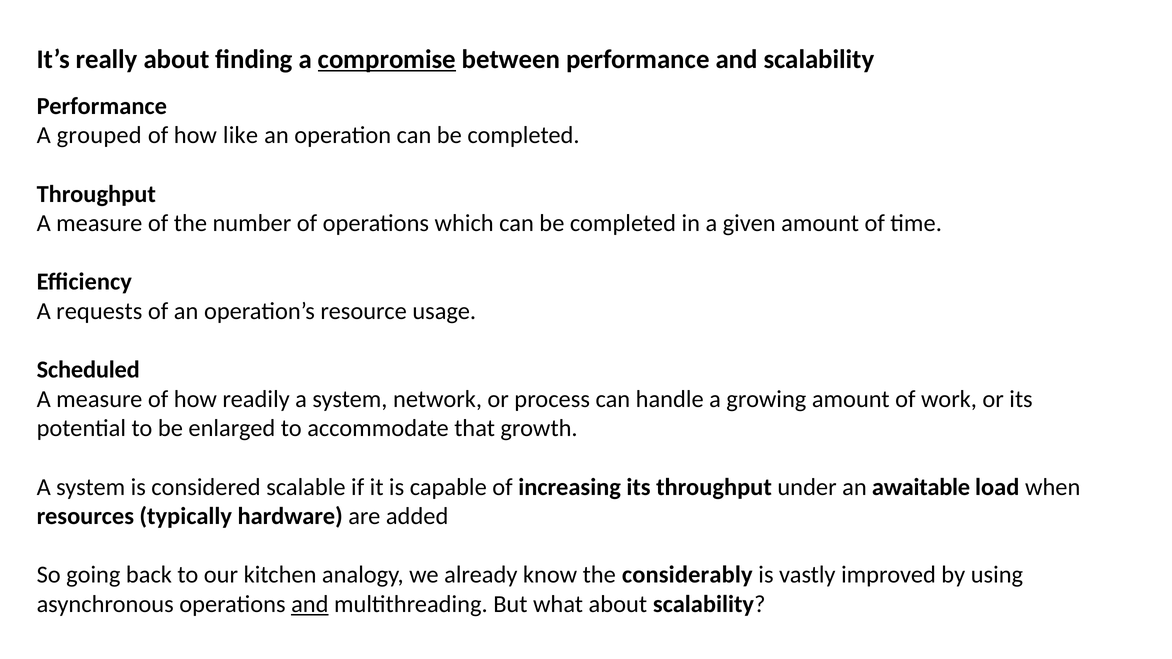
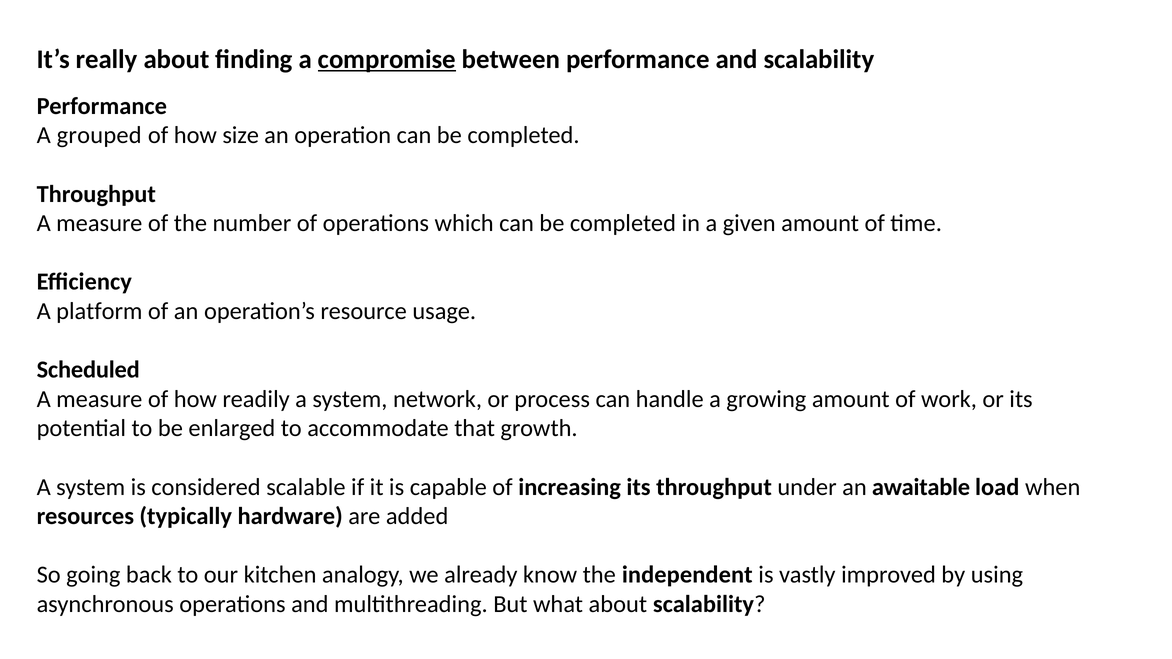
like: like -> size
requests: requests -> platform
considerably: considerably -> independent
and at (310, 604) underline: present -> none
